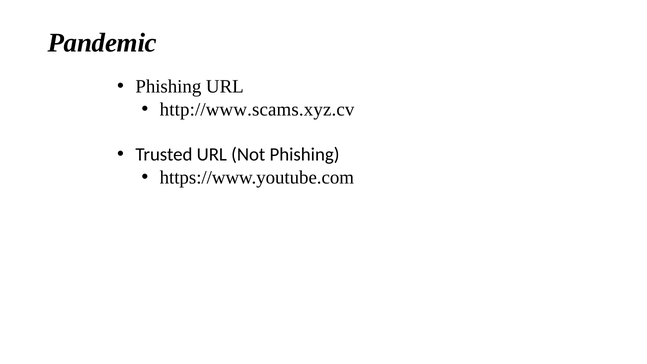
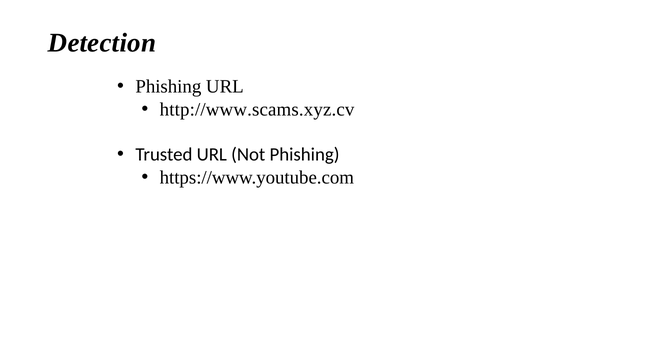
Pandemic: Pandemic -> Detection
